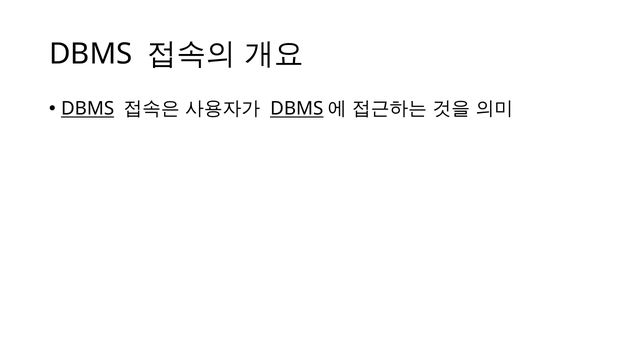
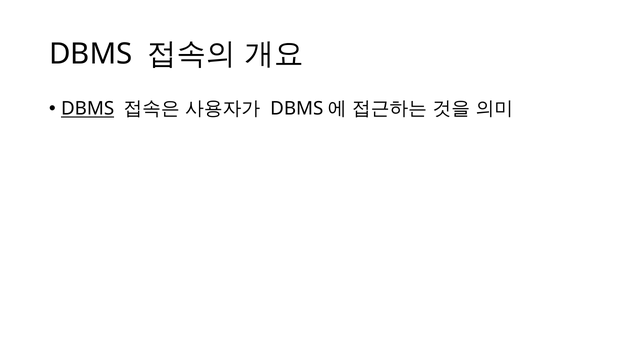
DBMS at (297, 109) underline: present -> none
